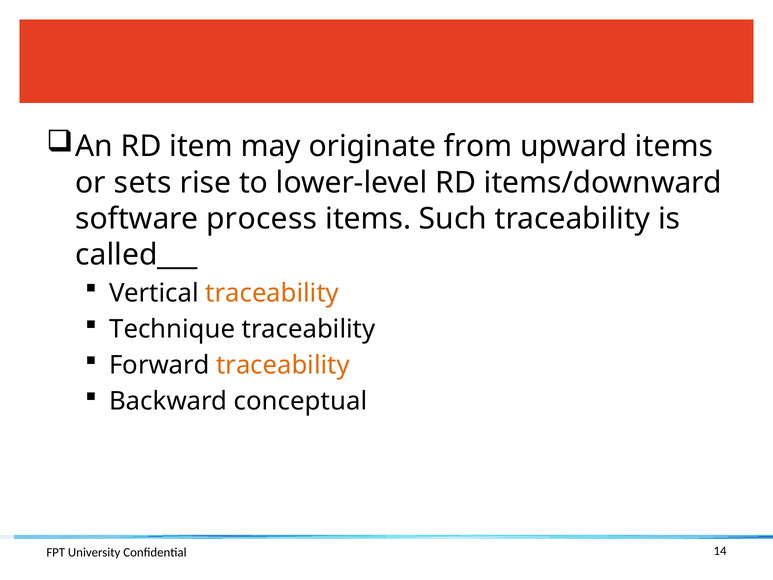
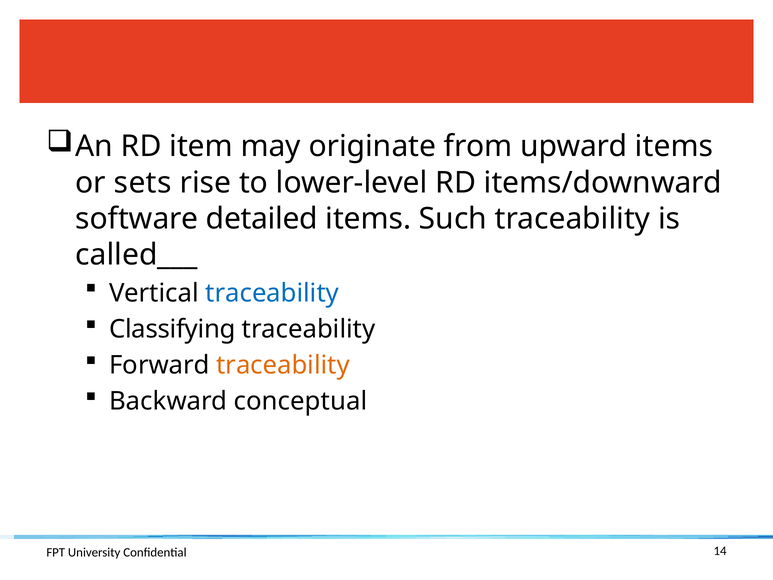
process: process -> detailed
traceability at (272, 293) colour: orange -> blue
Technique: Technique -> Classifying
